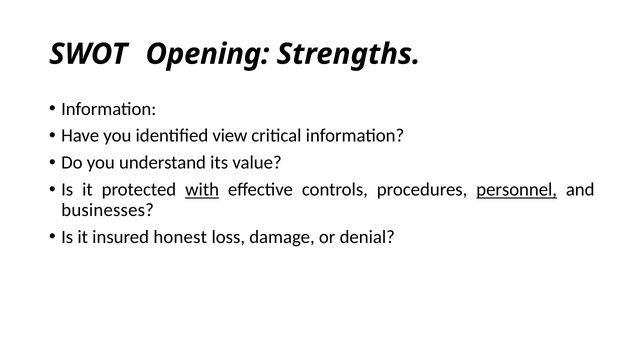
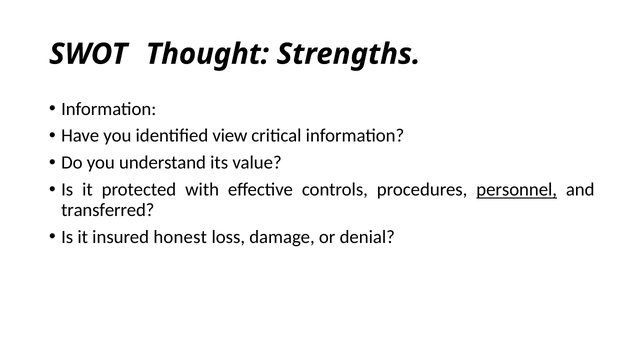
Opening: Opening -> Thought
with underline: present -> none
businesses: businesses -> transferred
